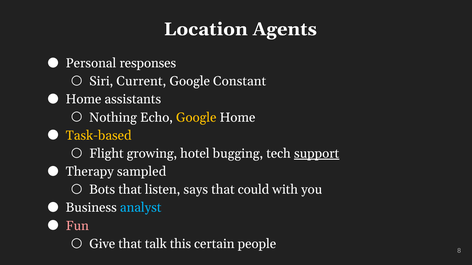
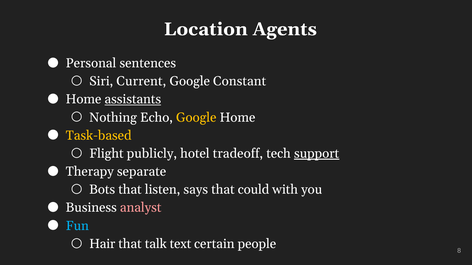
responses: responses -> sentences
assistants underline: none -> present
growing: growing -> publicly
bugging: bugging -> tradeoff
sampled: sampled -> separate
analyst colour: light blue -> pink
Fun colour: pink -> light blue
Give: Give -> Hair
this: this -> text
